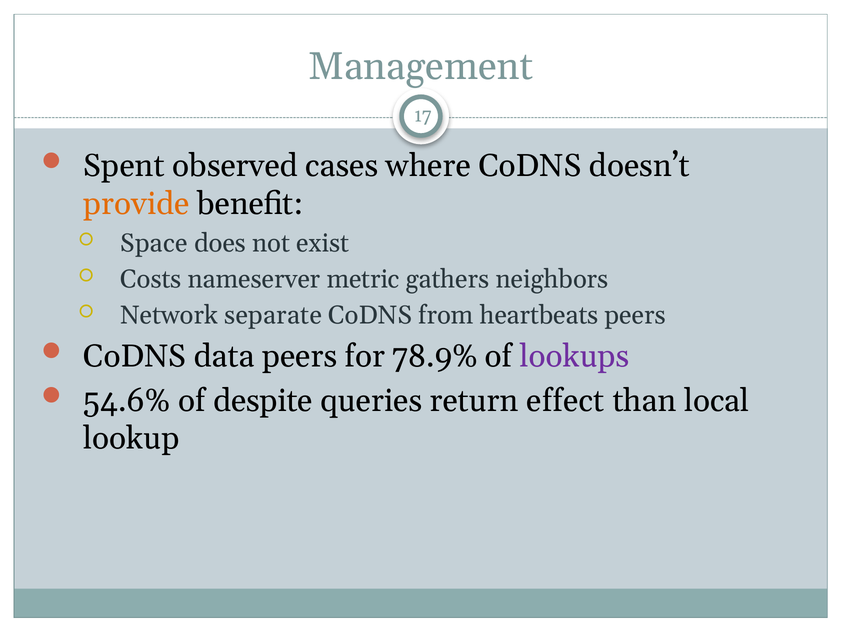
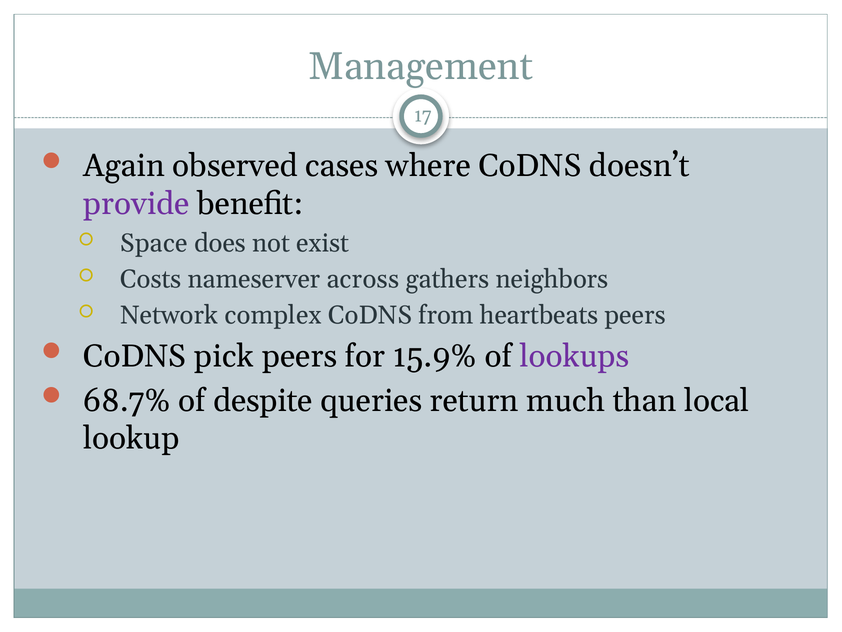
Spent: Spent -> Again
provide colour: orange -> purple
metric: metric -> across
separate: separate -> complex
data: data -> pick
78.9%: 78.9% -> 15.9%
54.6%: 54.6% -> 68.7%
effect: effect -> much
